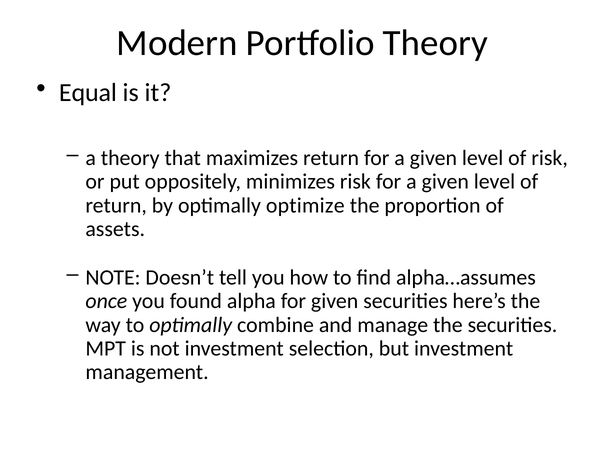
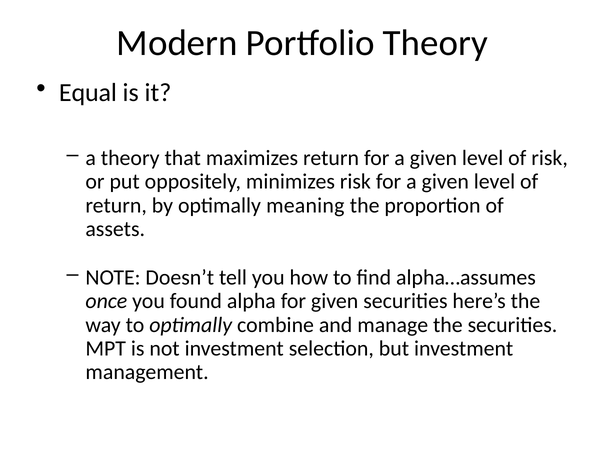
optimize: optimize -> meaning
